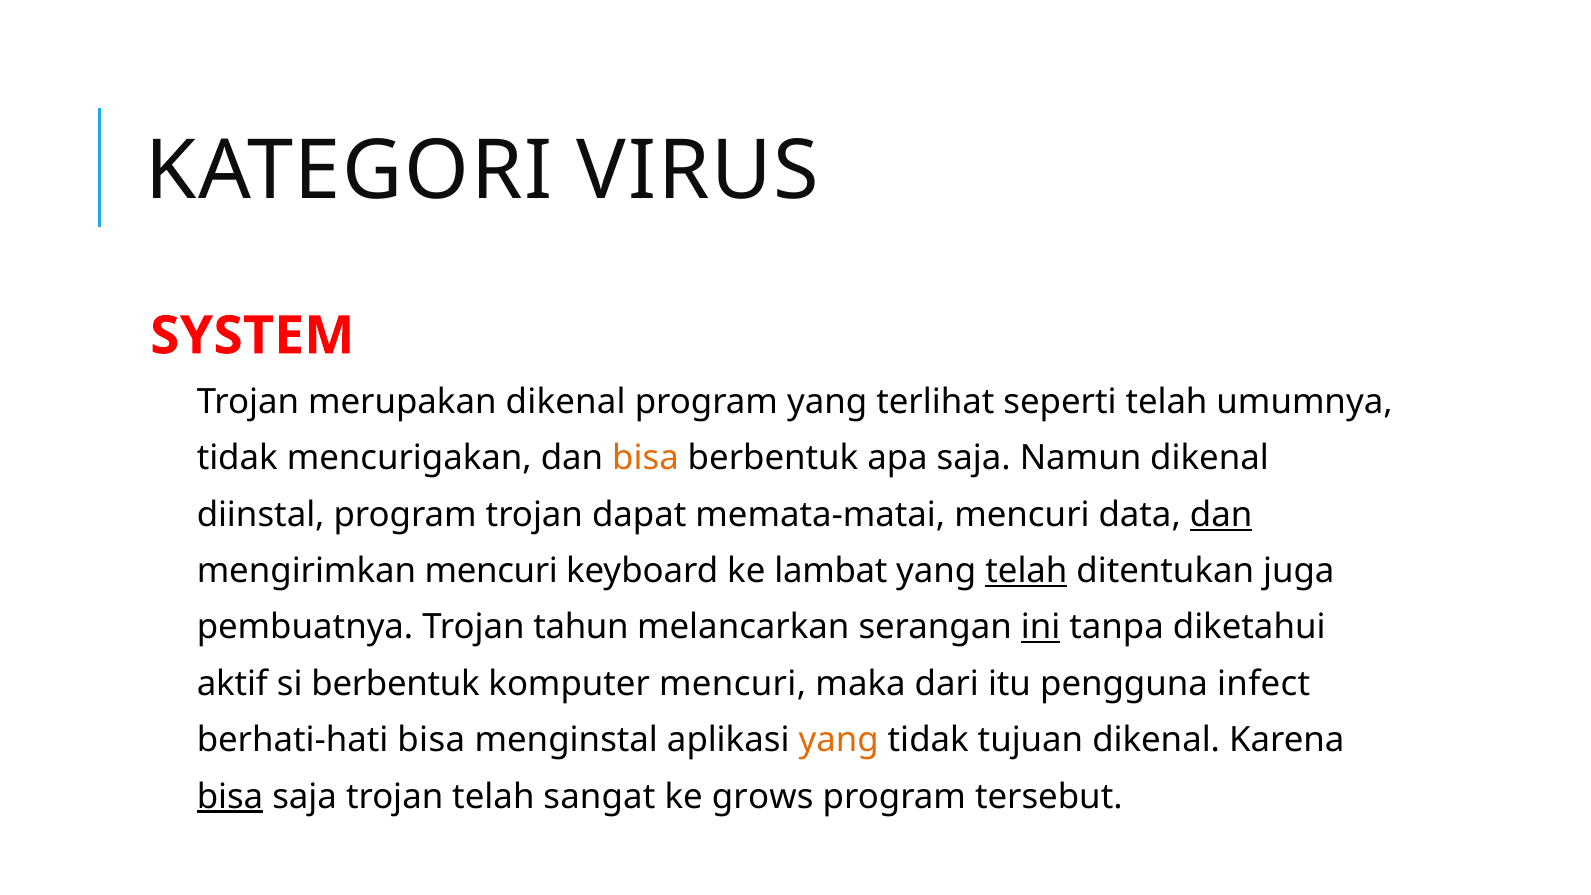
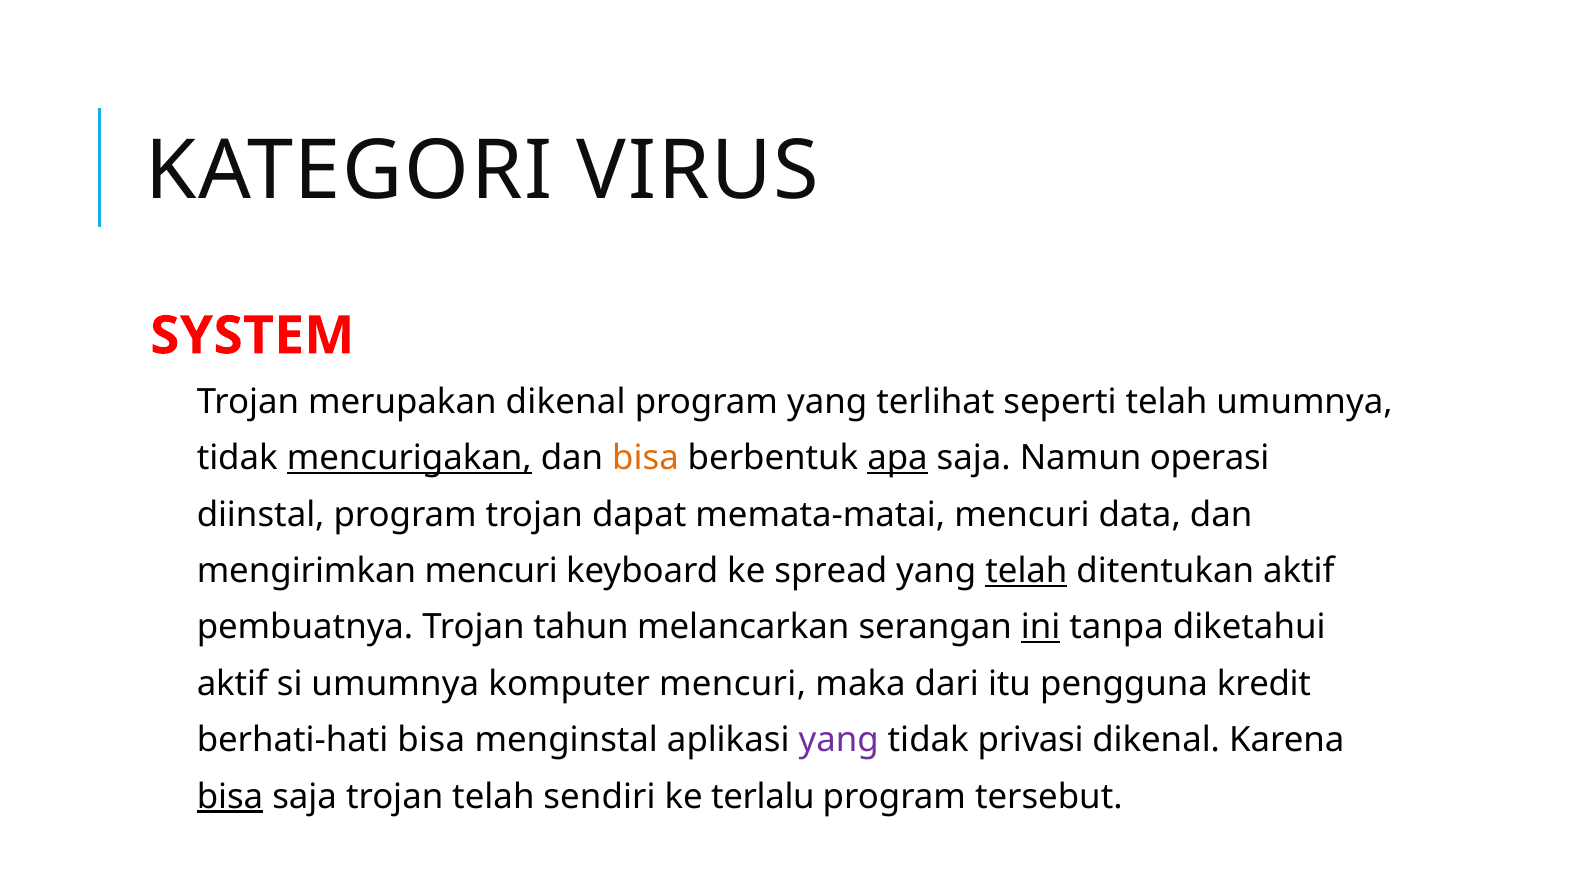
mencurigakan underline: none -> present
apa underline: none -> present
Namun dikenal: dikenal -> operasi
dan at (1221, 515) underline: present -> none
lambat: lambat -> spread
ditentukan juga: juga -> aktif
si berbentuk: berbentuk -> umumnya
infect: infect -> kredit
yang at (839, 740) colour: orange -> purple
tujuan: tujuan -> privasi
sangat: sangat -> sendiri
grows: grows -> terlalu
